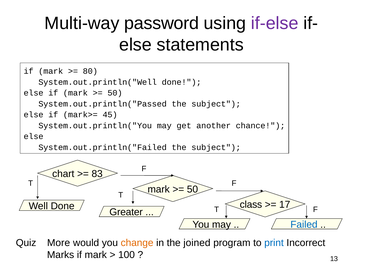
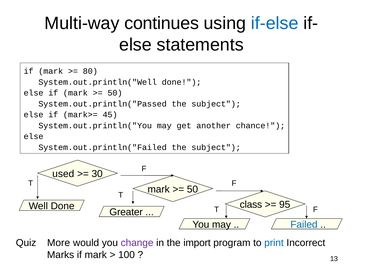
password: password -> continues
if-else colour: purple -> blue
chart: chart -> used
83: 83 -> 30
17: 17 -> 95
change colour: orange -> purple
joined: joined -> import
